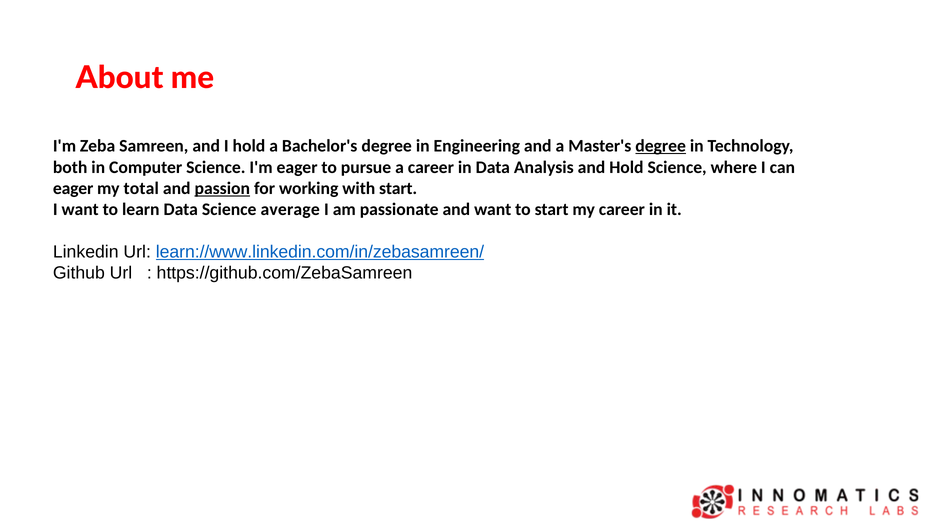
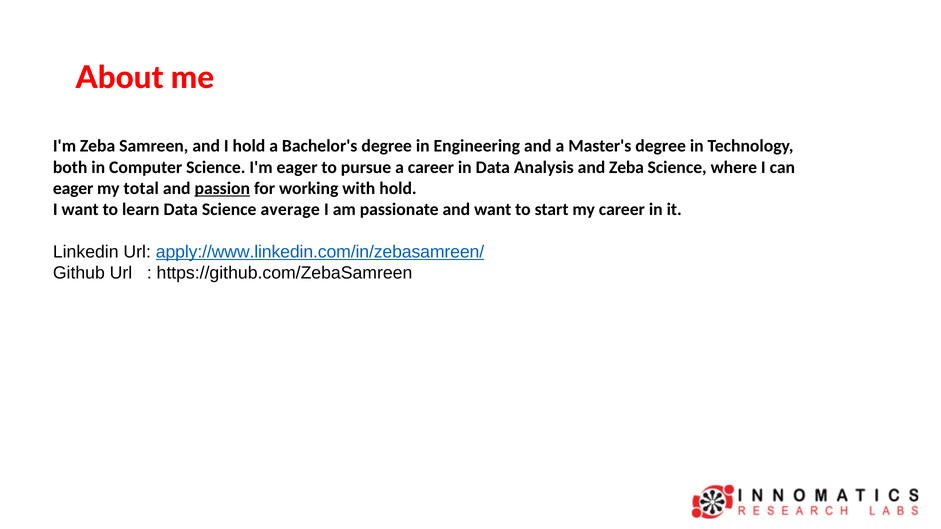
degree at (661, 146) underline: present -> none
and Hold: Hold -> Zeba
with start: start -> hold
learn://www.linkedin.com/in/zebasamreen/: learn://www.linkedin.com/in/zebasamreen/ -> apply://www.linkedin.com/in/zebasamreen/
